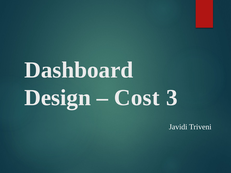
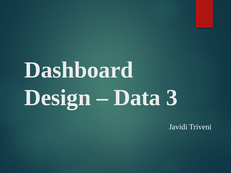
Cost: Cost -> Data
